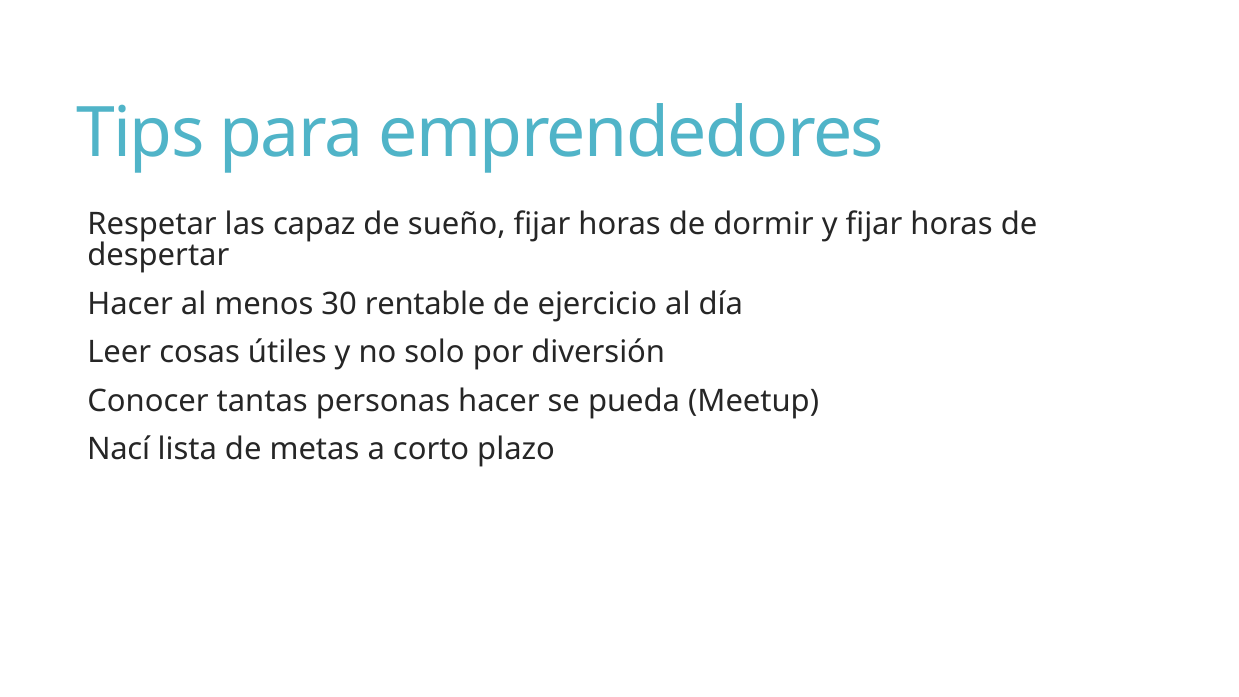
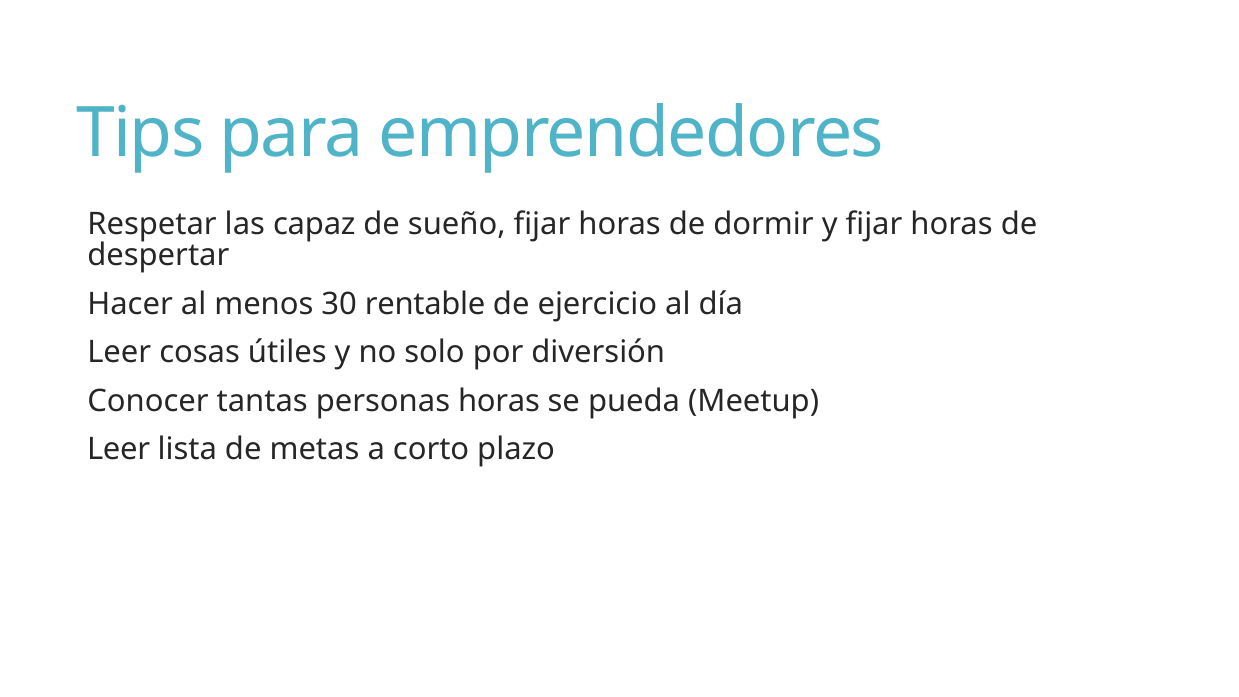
personas hacer: hacer -> horas
Nací at (119, 449): Nací -> Leer
